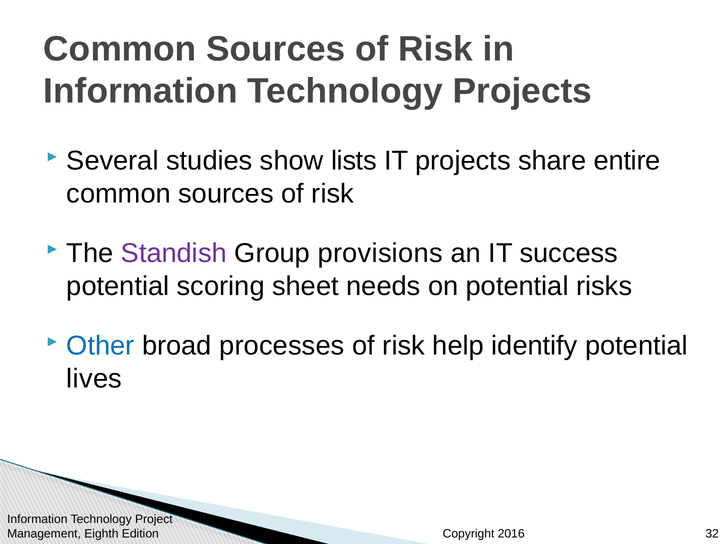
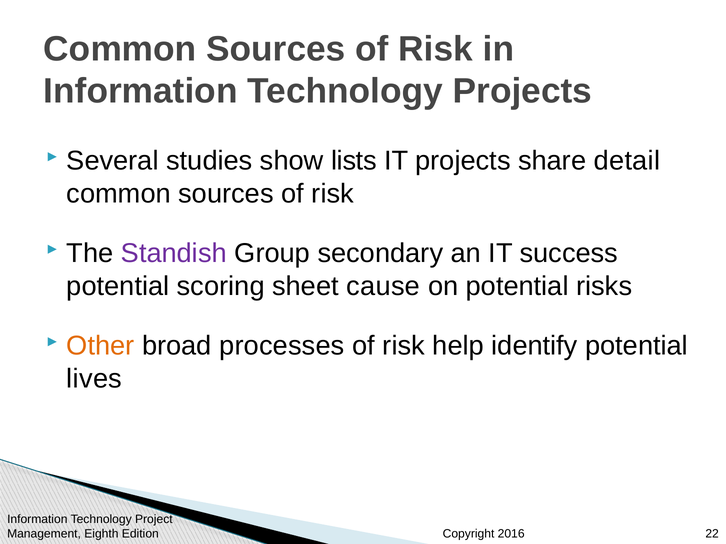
entire: entire -> detail
provisions: provisions -> secondary
needs: needs -> cause
Other colour: blue -> orange
32: 32 -> 22
